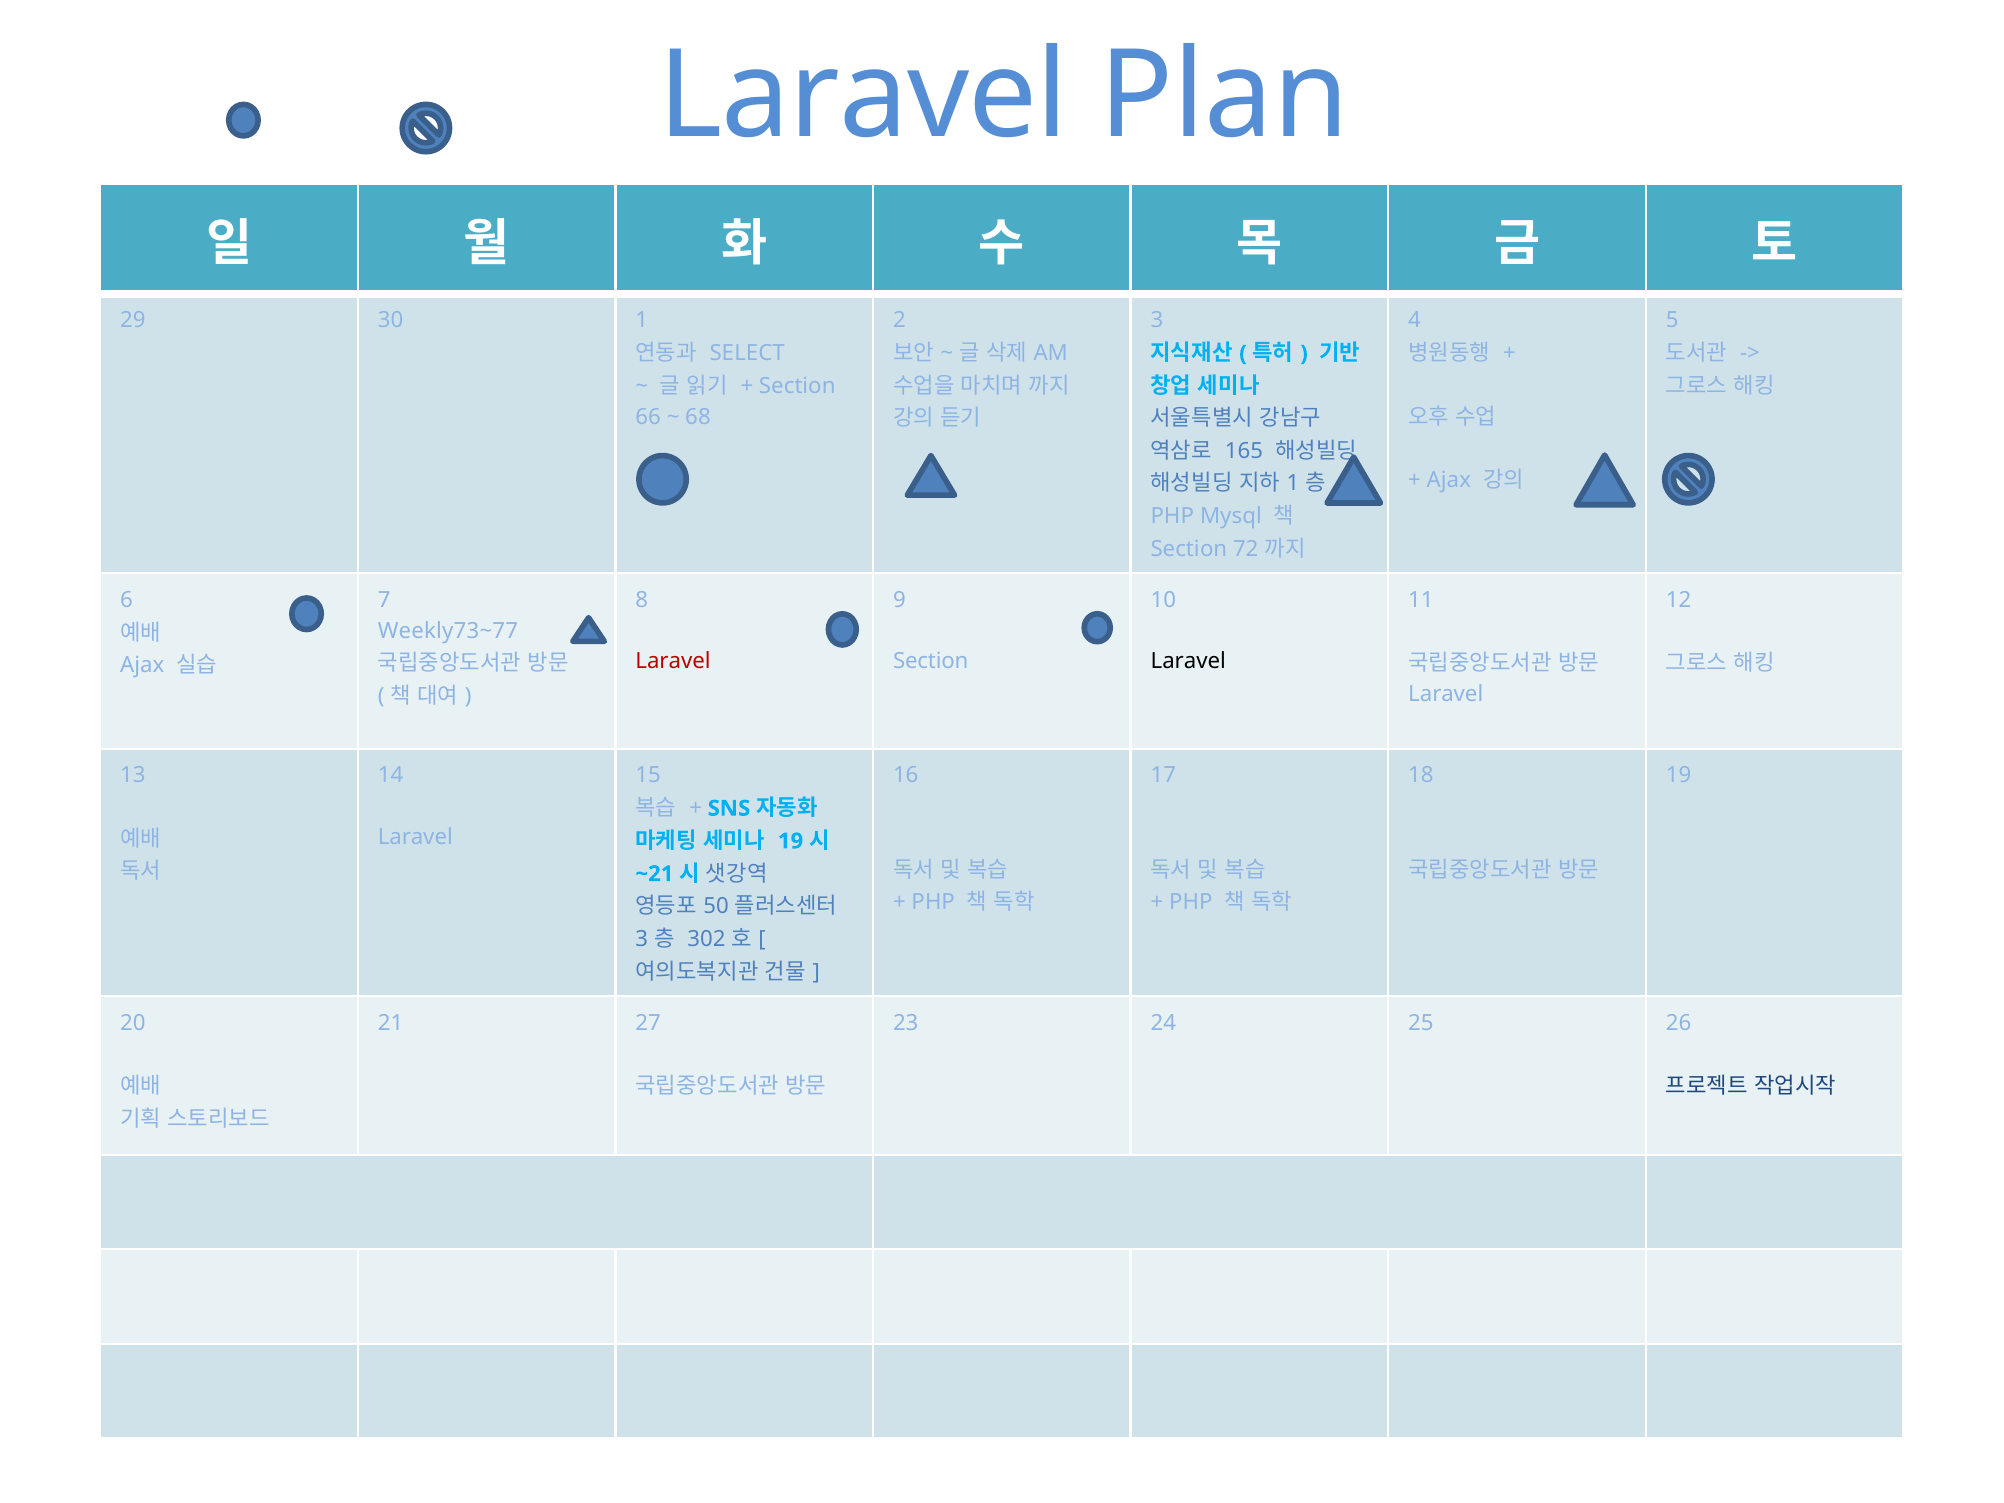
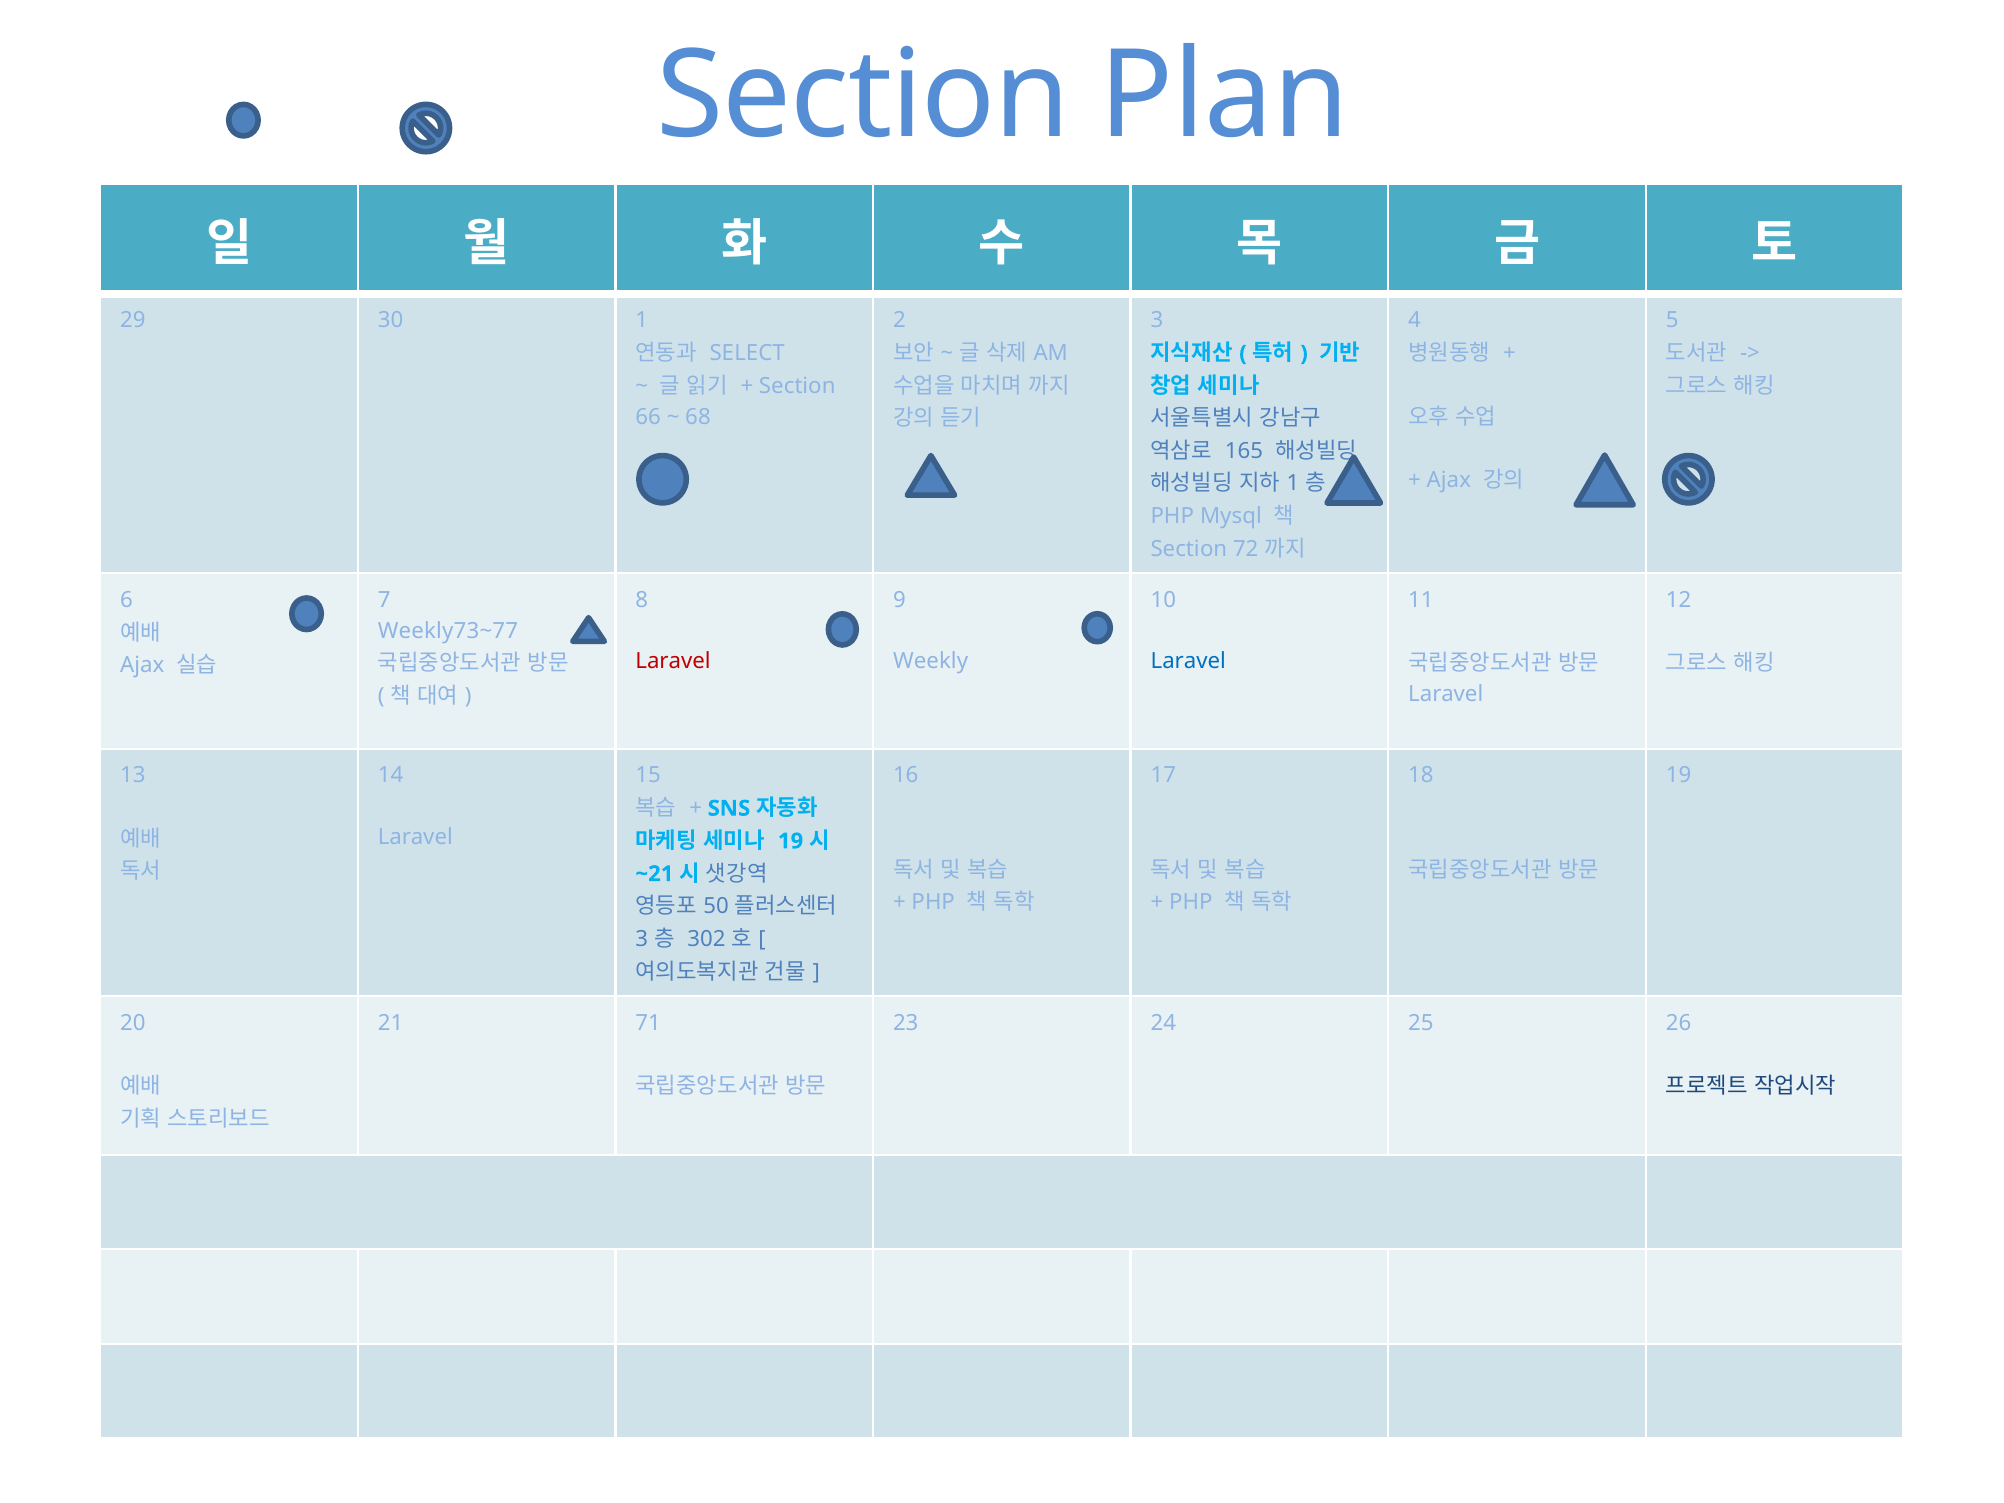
Laravel at (863, 96): Laravel -> Section
Section at (931, 662): Section -> Weekly
Laravel at (1188, 662) colour: black -> blue
27: 27 -> 71
